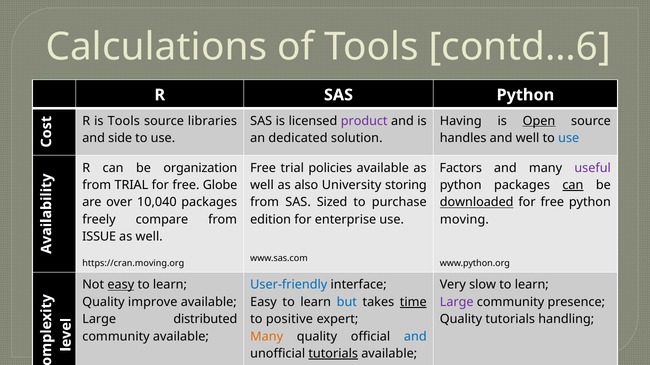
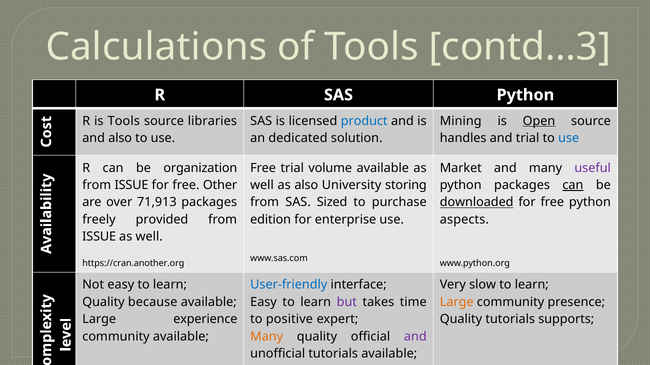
contd…6: contd…6 -> contd…3
product colour: purple -> blue
Having: Having -> Mining
and side: side -> also
and well: well -> trial
policies: policies -> volume
Factors: Factors -> Market
TRIAL at (131, 185): TRIAL -> ISSUE
Globe: Globe -> Other
10,040: 10,040 -> 71,913
compare: compare -> provided
moving: moving -> aspects
https://cran.moving.org: https://cran.moving.org -> https://cran.another.org
easy at (121, 285) underline: present -> none
improve: improve -> because
but colour: blue -> purple
time underline: present -> none
Large at (457, 303) colour: purple -> orange
distributed: distributed -> experience
handling: handling -> supports
and at (415, 337) colour: blue -> purple
tutorials at (333, 354) underline: present -> none
